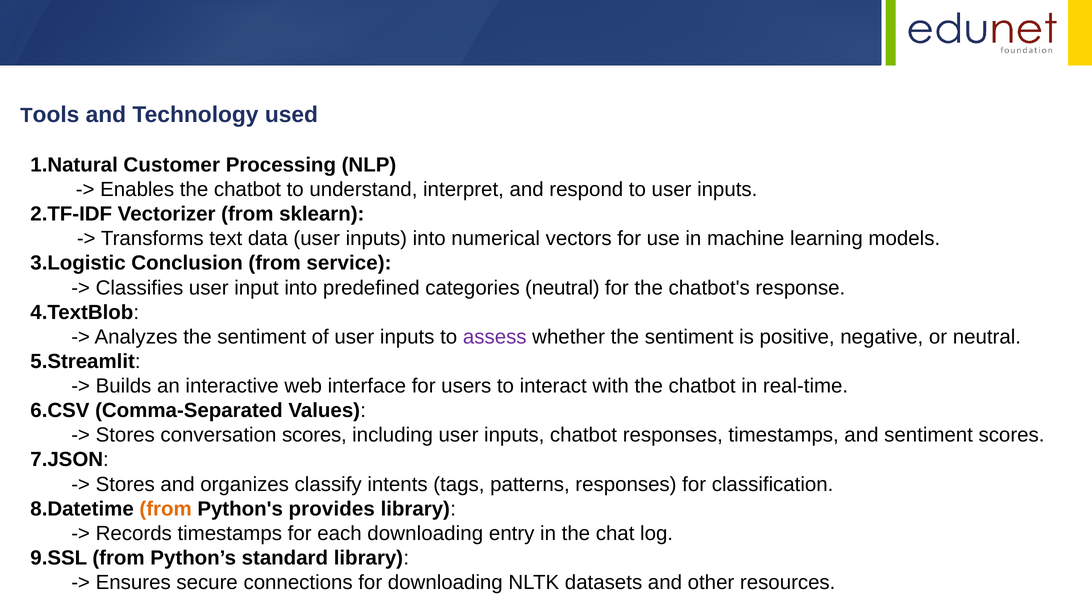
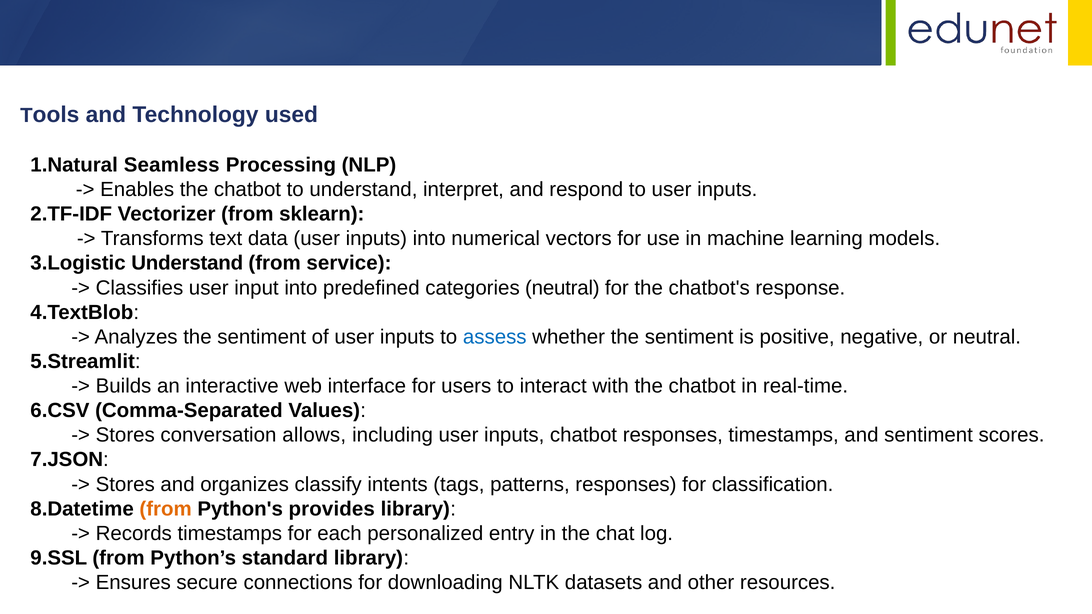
Customer: Customer -> Seamless
Conclusion at (187, 263): Conclusion -> Understand
assess colour: purple -> blue
conversation scores: scores -> allows
each downloading: downloading -> personalized
